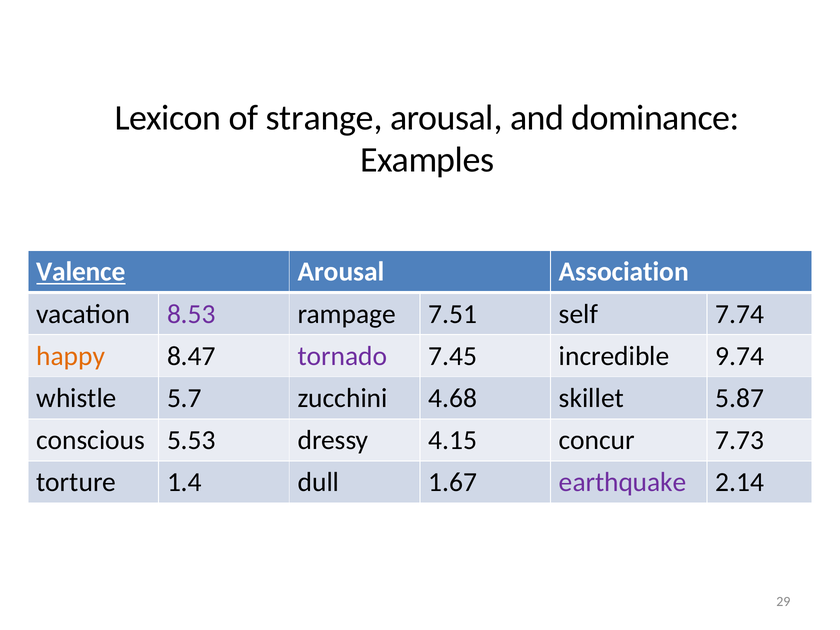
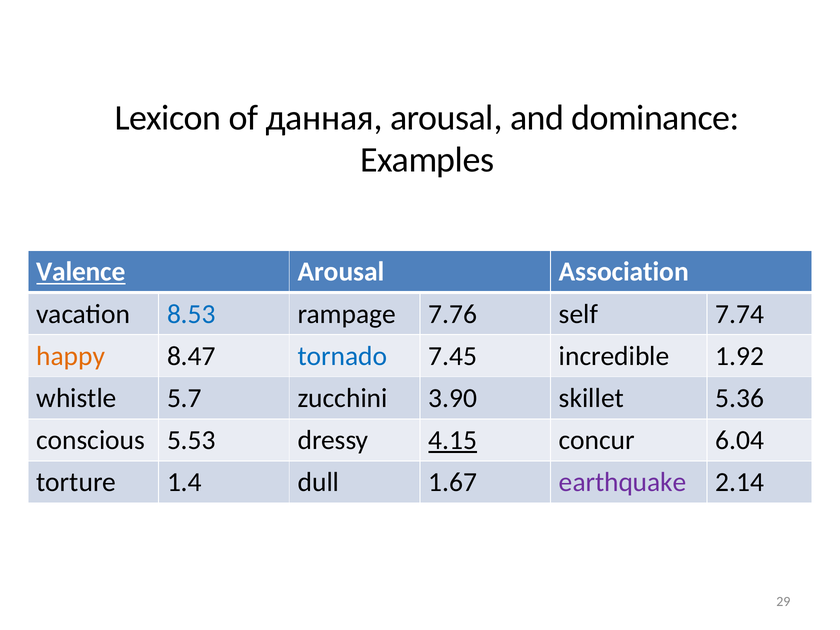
strange: strange -> данная
8.53 colour: purple -> blue
7.51: 7.51 -> 7.76
tornado colour: purple -> blue
9.74: 9.74 -> 1.92
4.68: 4.68 -> 3.90
5.87: 5.87 -> 5.36
4.15 underline: none -> present
7.73: 7.73 -> 6.04
